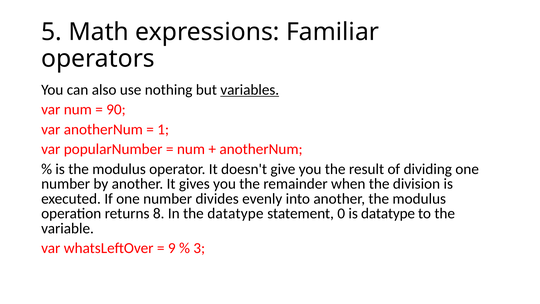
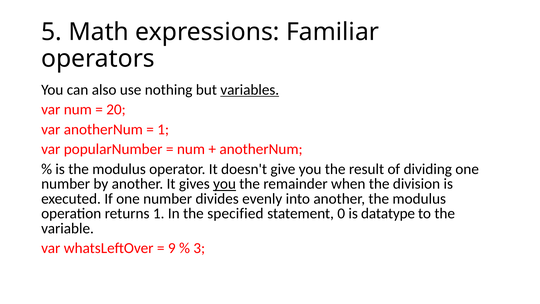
90: 90 -> 20
you at (225, 184) underline: none -> present
returns 8: 8 -> 1
the datatype: datatype -> specified
